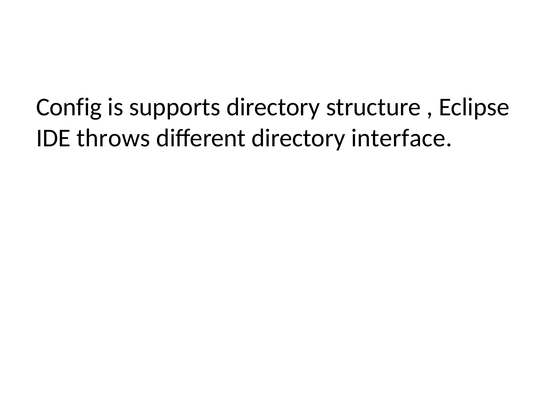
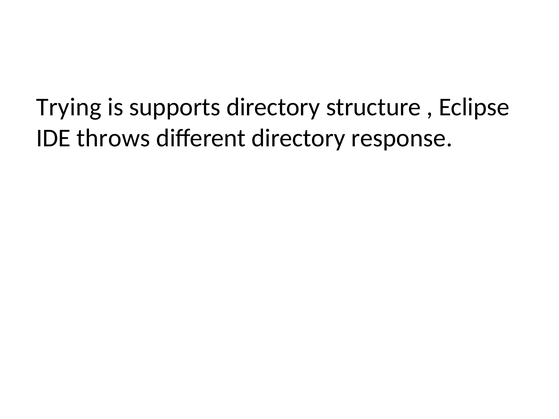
Config: Config -> Trying
interface: interface -> response
